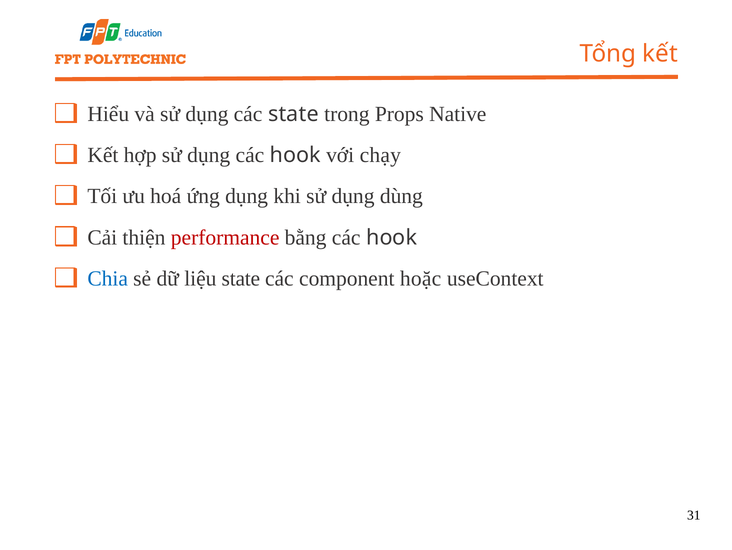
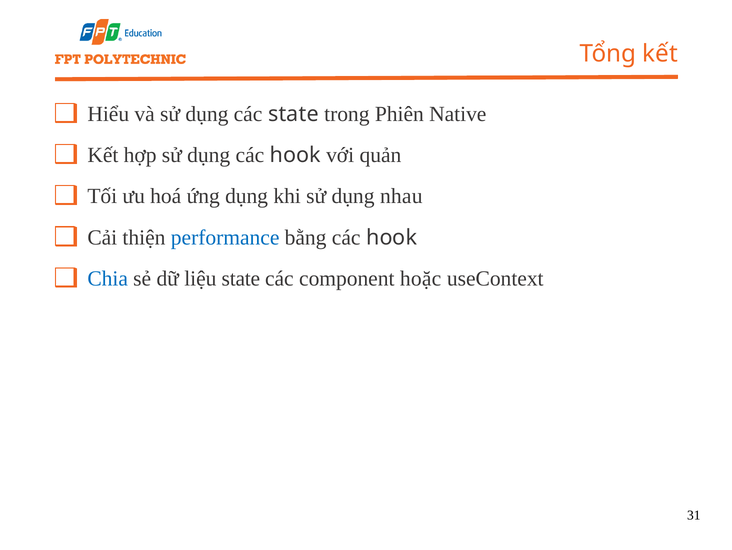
Props: Props -> Phiên
chạy: chạy -> quản
dùng: dùng -> nhau
performance colour: red -> blue
